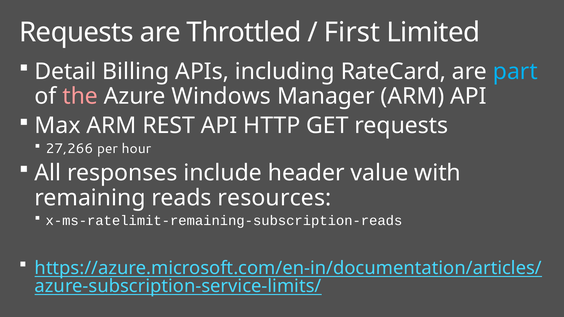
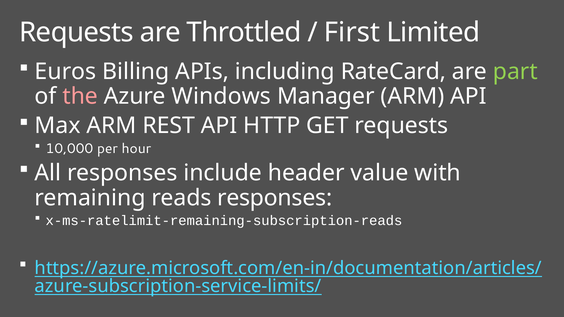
Detail: Detail -> Euros
part colour: light blue -> light green
27,266: 27,266 -> 10,000
reads resources: resources -> responses
